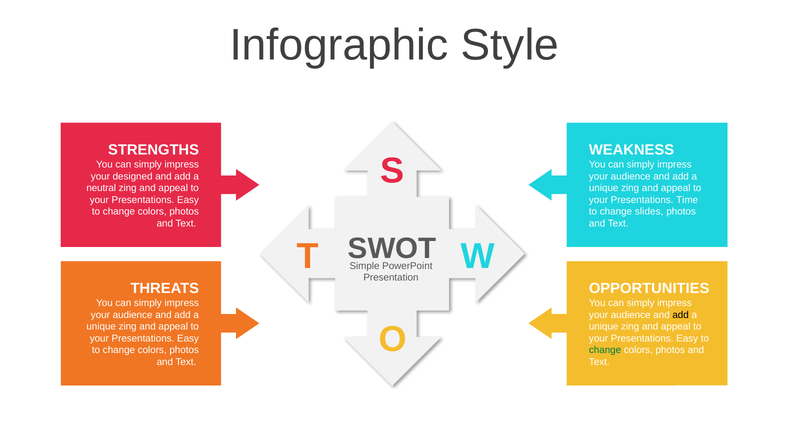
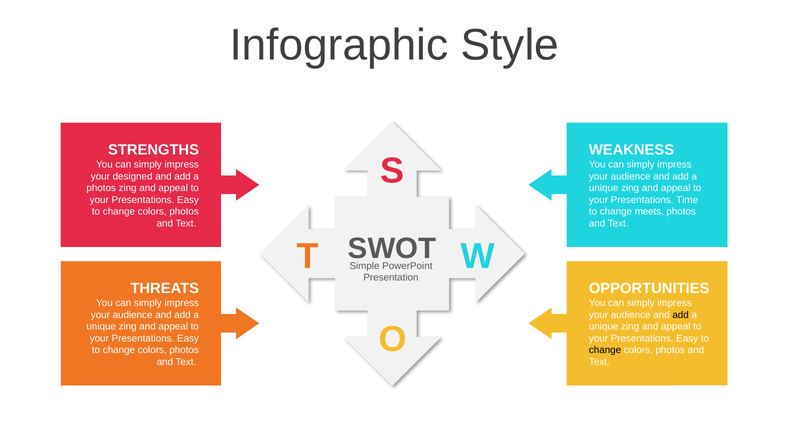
neutral at (101, 188): neutral -> photos
slides: slides -> meets
change at (605, 351) colour: green -> black
